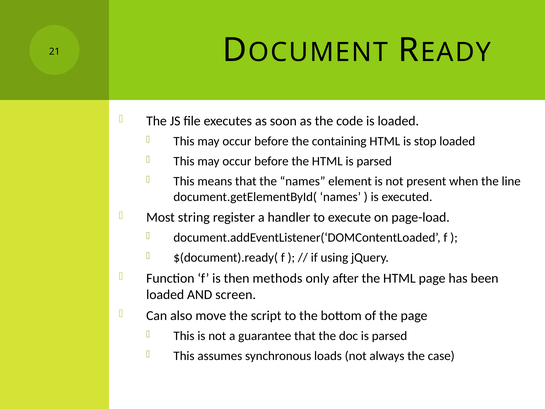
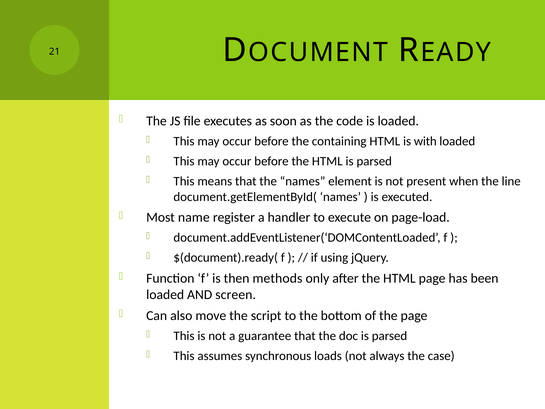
stop: stop -> with
string: string -> name
